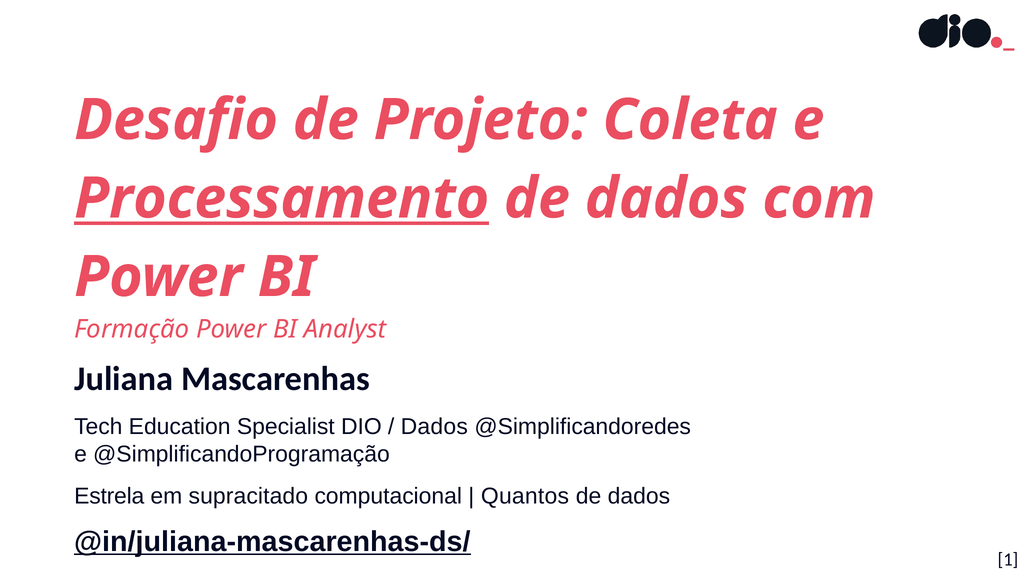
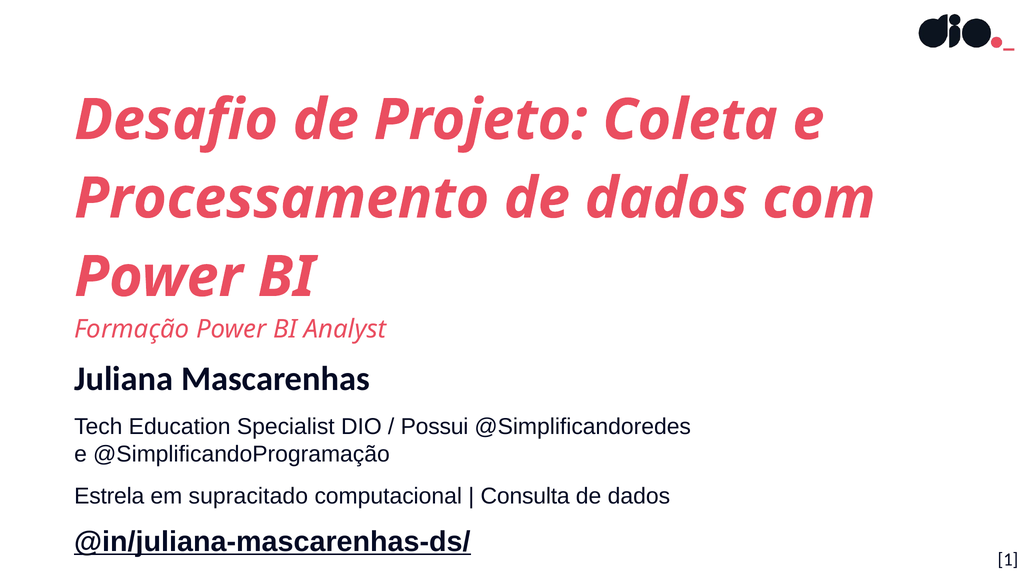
Processamento underline: present -> none
Dados at (434, 427): Dados -> Possui
Quantos: Quantos -> Consulta
